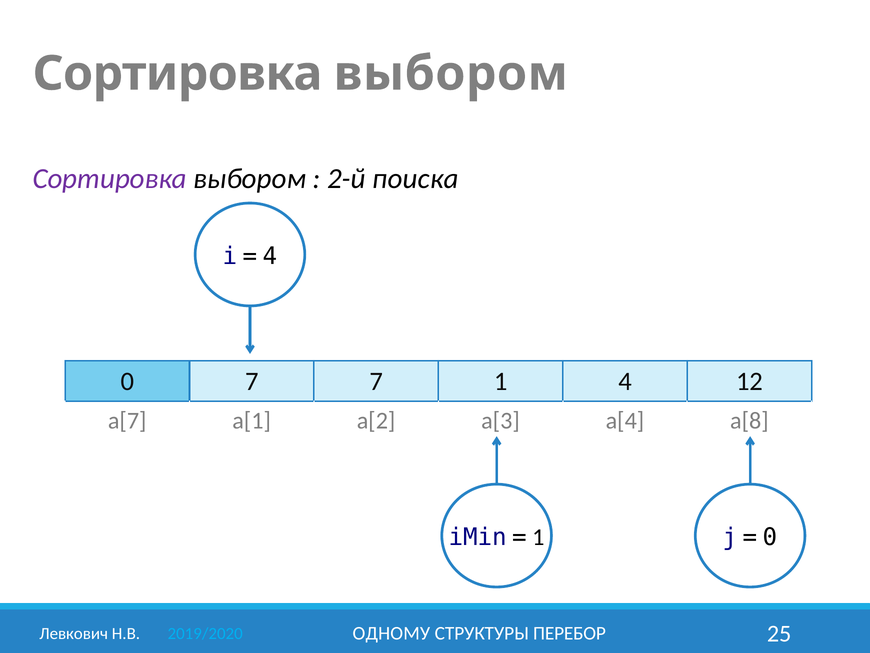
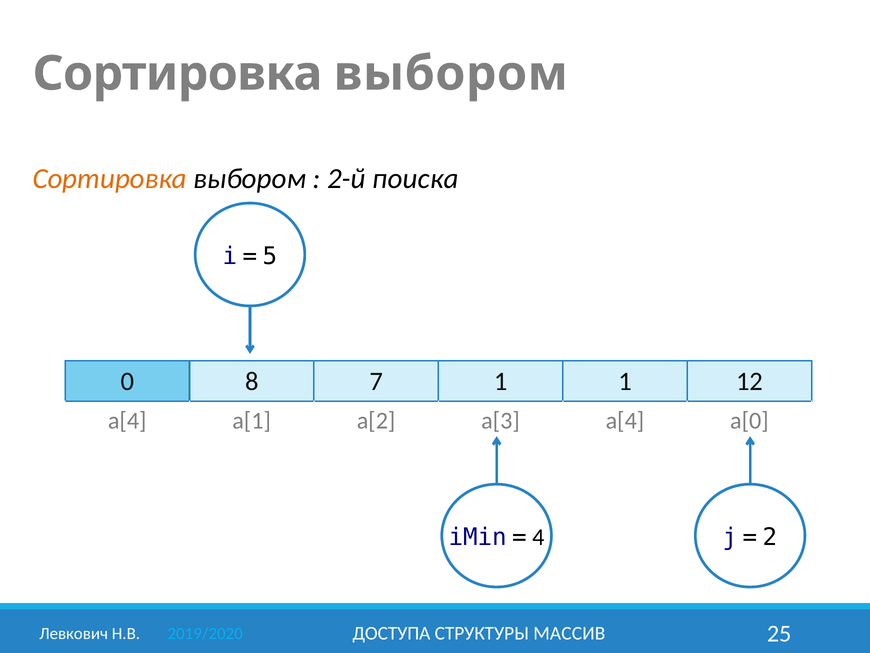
Сортировка at (110, 179) colour: purple -> orange
4 at (270, 256): 4 -> 5
0 7: 7 -> 8
1 4: 4 -> 1
a[7 at (127, 421): a[7 -> a[4
a[8: a[8 -> a[0
1 at (538, 537): 1 -> 4
0 at (770, 537): 0 -> 2
ОДНОМУ: ОДНОМУ -> ДОСТУПА
ПЕРЕБОР: ПЕРЕБОР -> МАССИВ
